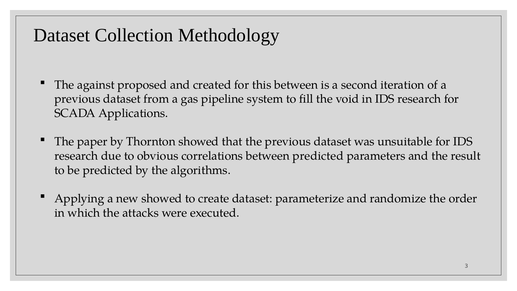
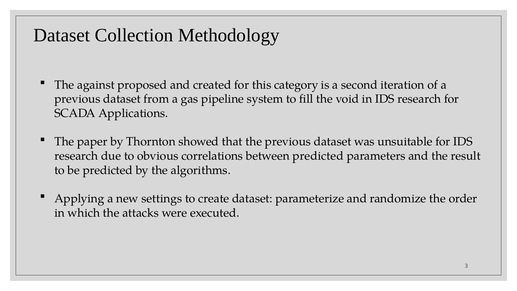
this between: between -> category
new showed: showed -> settings
